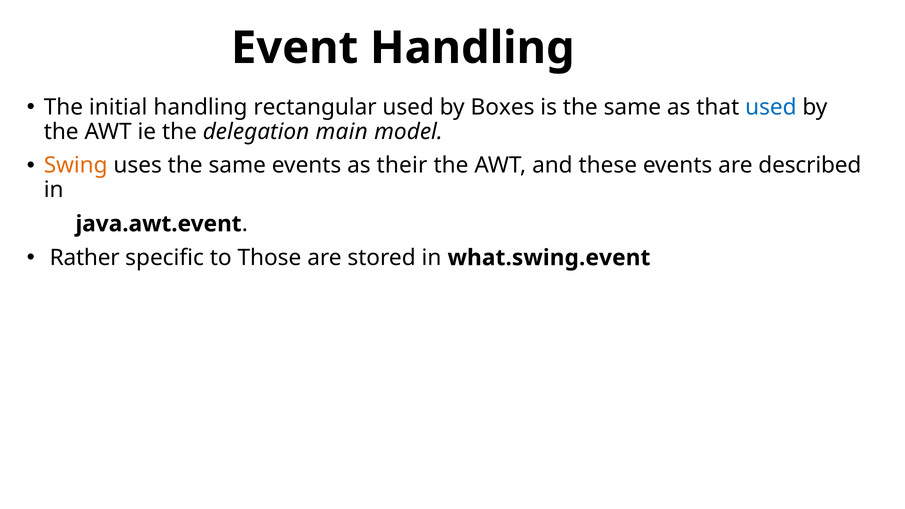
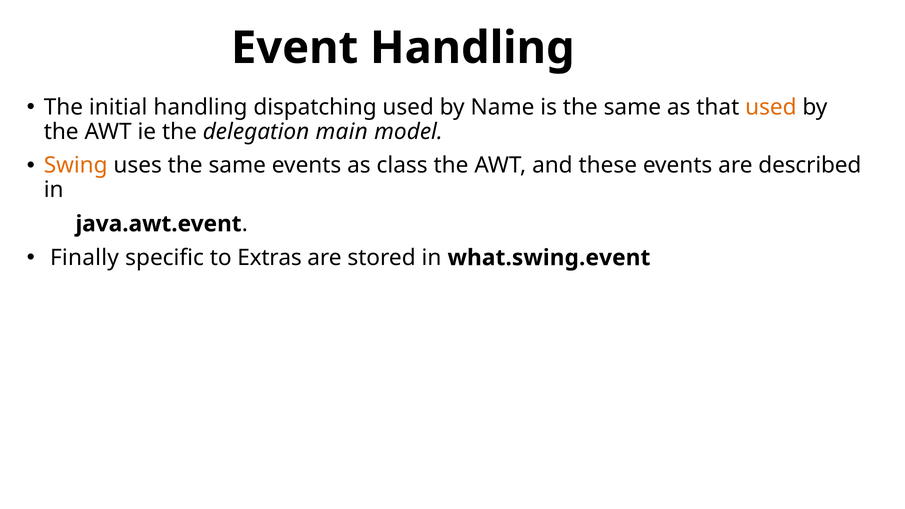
rectangular: rectangular -> dispatching
Boxes: Boxes -> Name
used at (771, 107) colour: blue -> orange
their: their -> class
Rather: Rather -> Finally
Those: Those -> Extras
